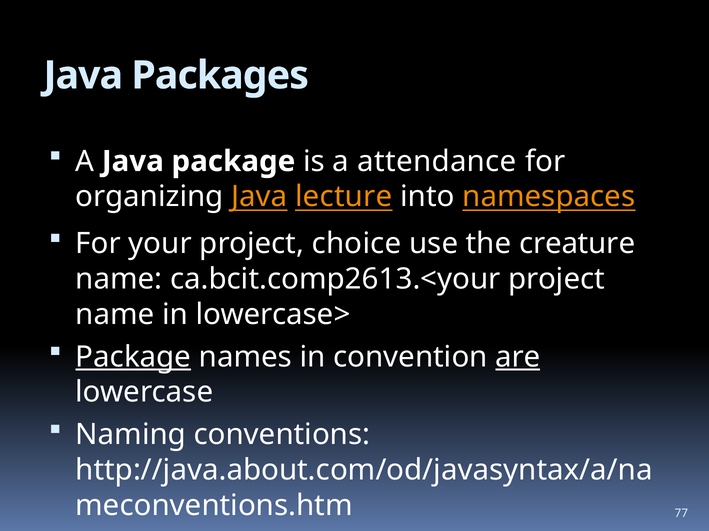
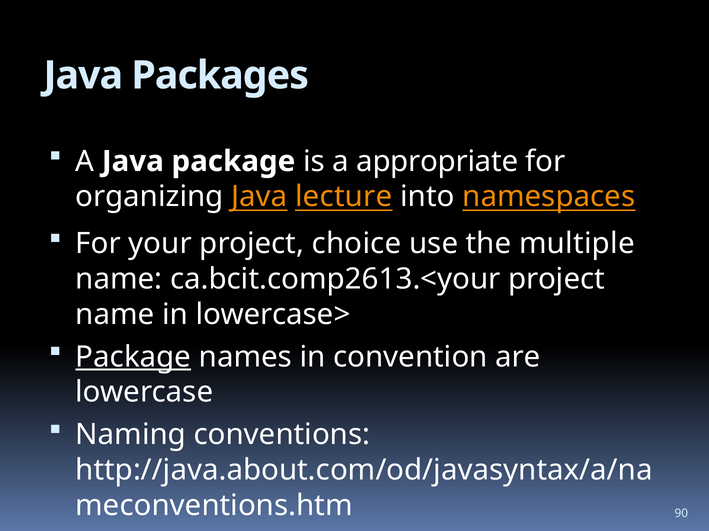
attendance: attendance -> appropriate
creature: creature -> multiple
are underline: present -> none
77: 77 -> 90
